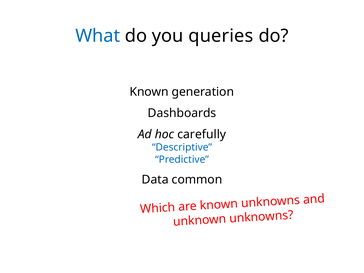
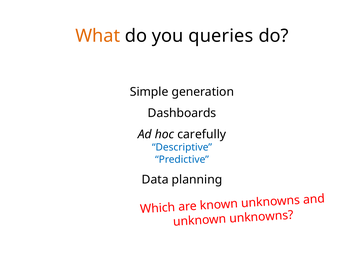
What colour: blue -> orange
Known at (149, 92): Known -> Simple
common: common -> planning
